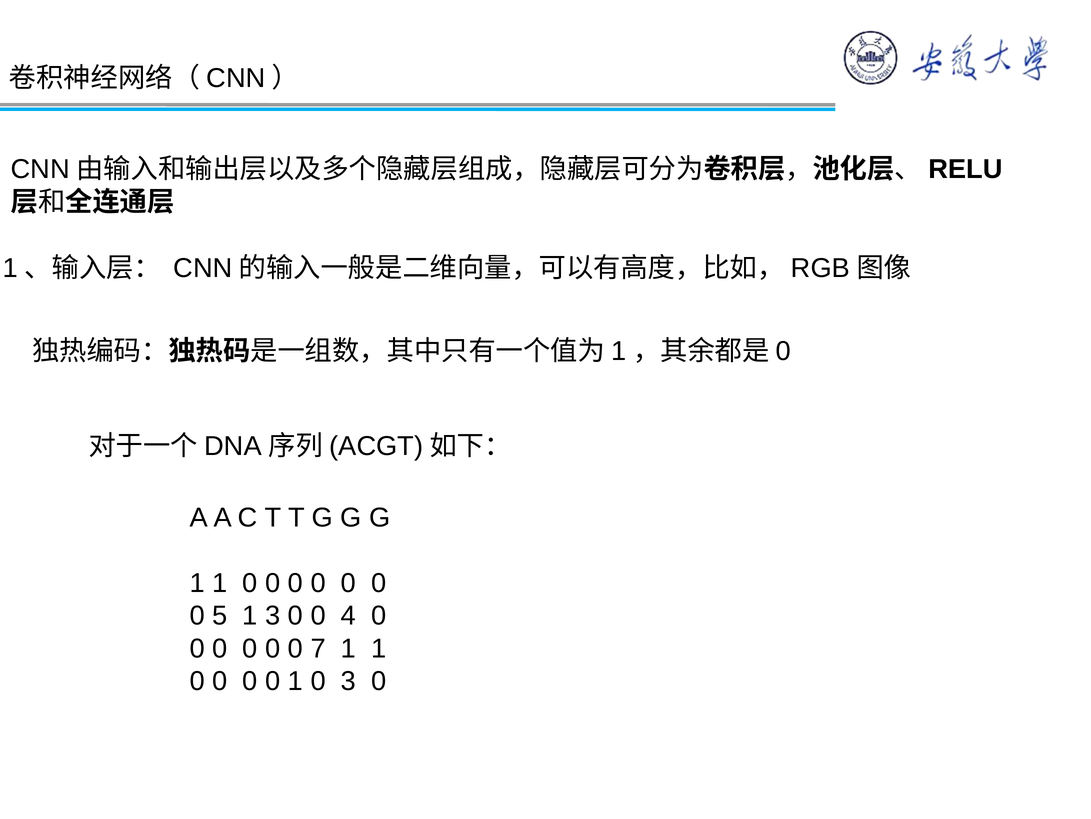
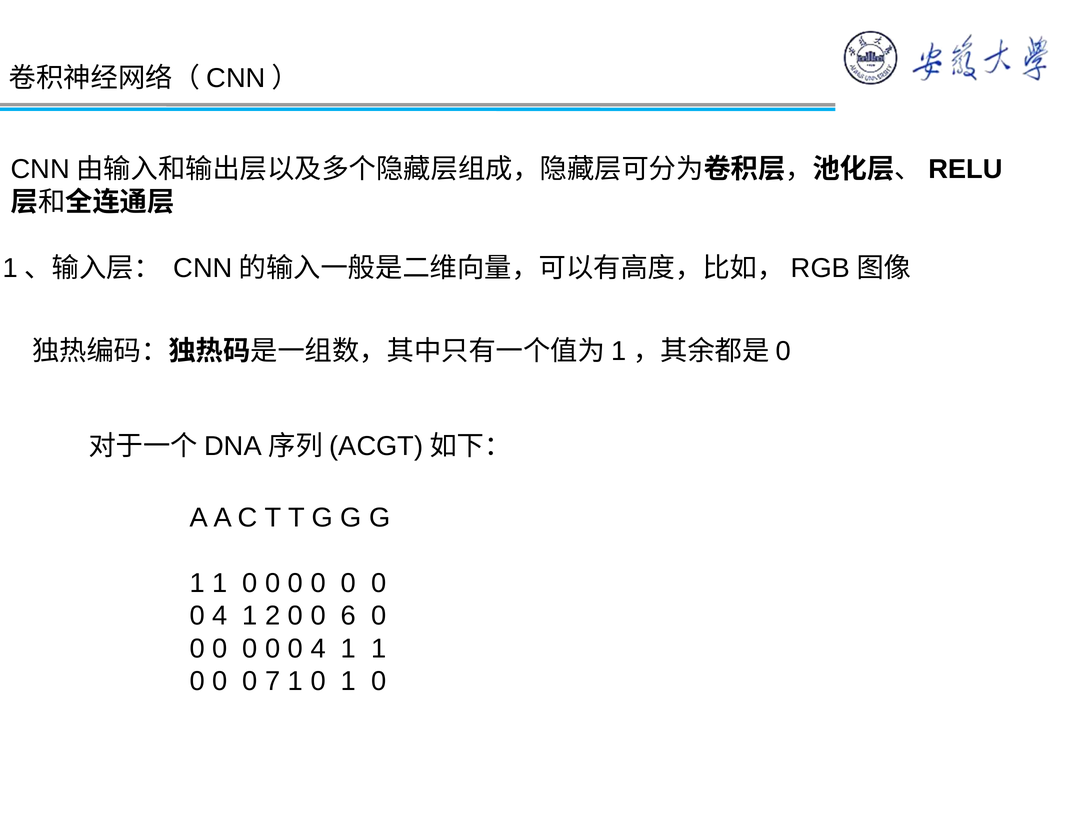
5 at (220, 615): 5 -> 4
1 3: 3 -> 2
4: 4 -> 6
7 at (318, 648): 7 -> 4
0 at (273, 681): 0 -> 7
0 3: 3 -> 1
